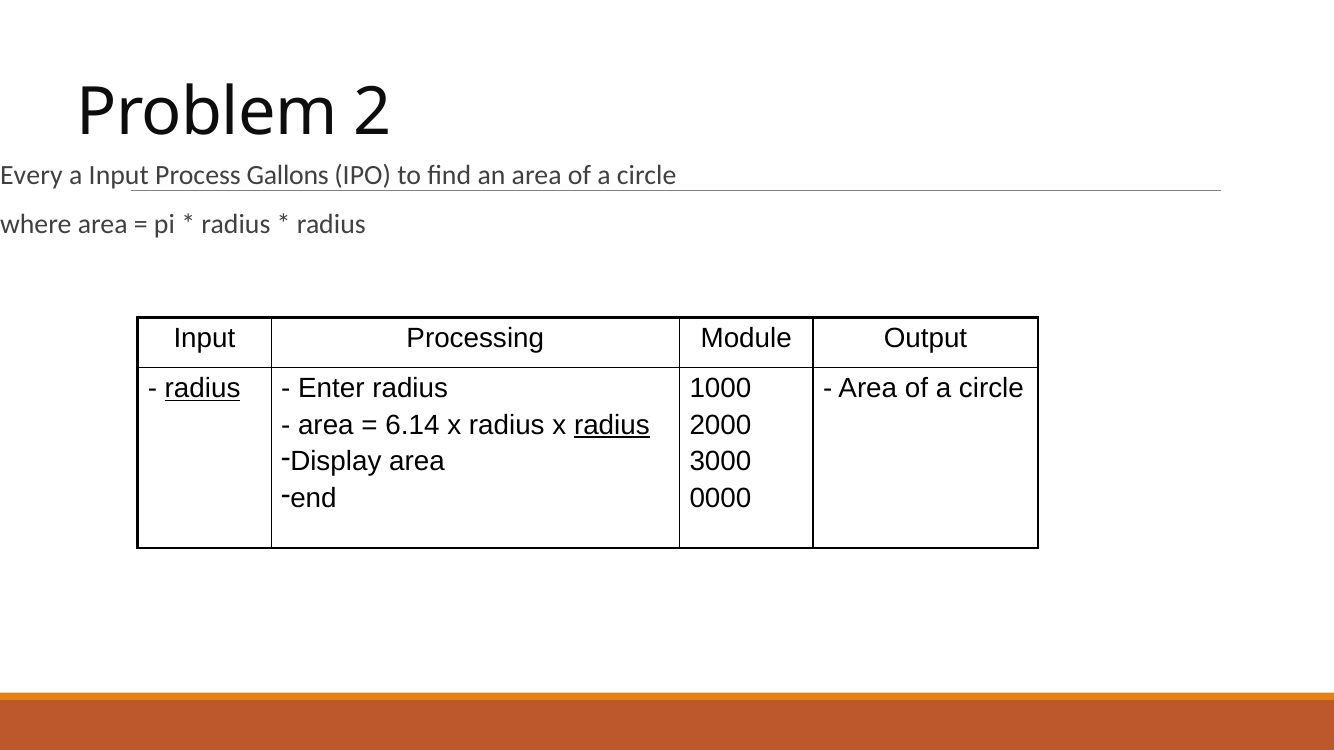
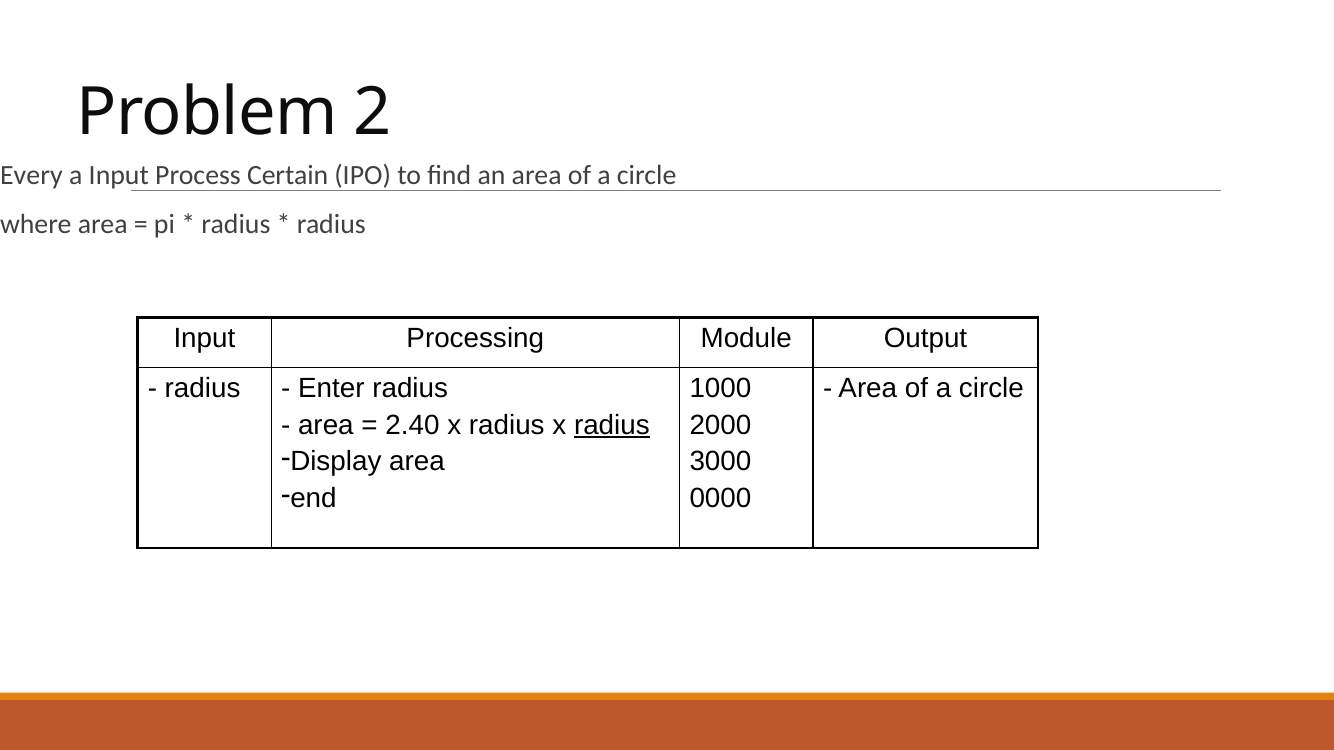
Gallons: Gallons -> Certain
radius at (203, 389) underline: present -> none
6.14: 6.14 -> 2.40
